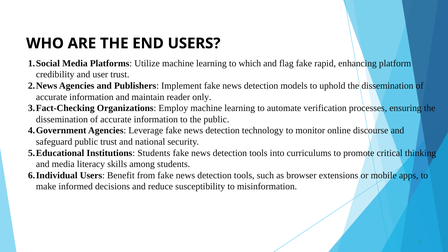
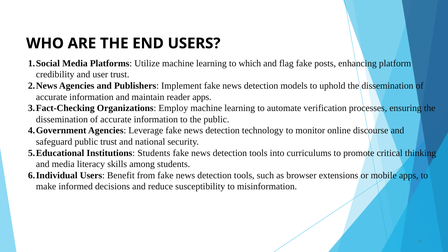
rapid: rapid -> posts
reader only: only -> apps
